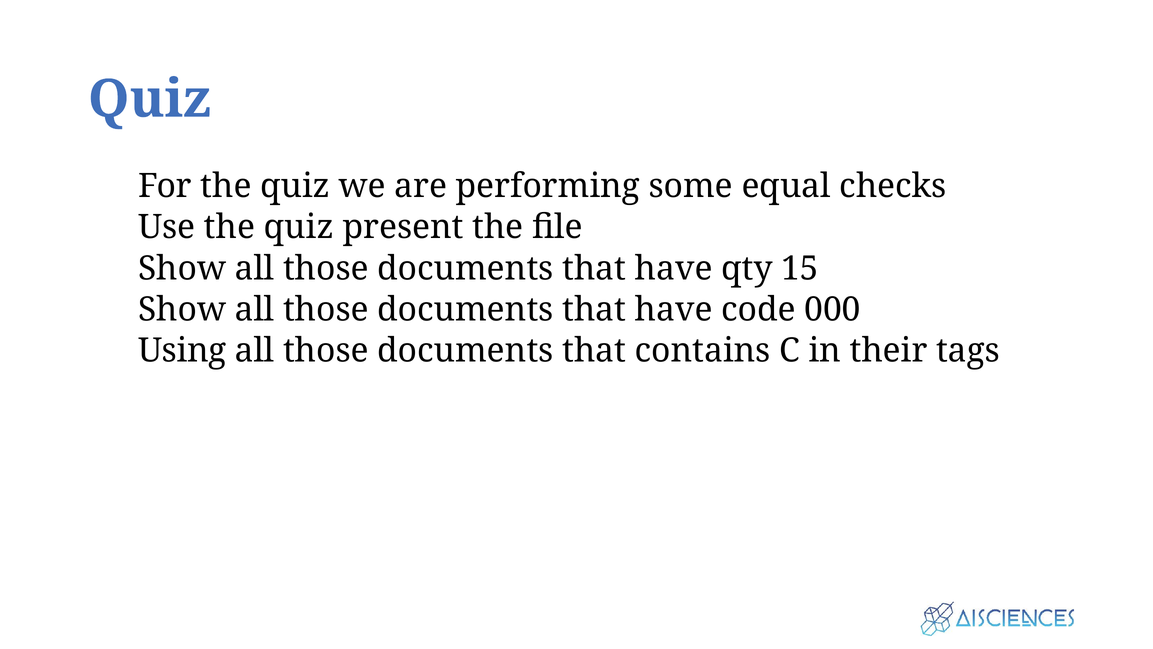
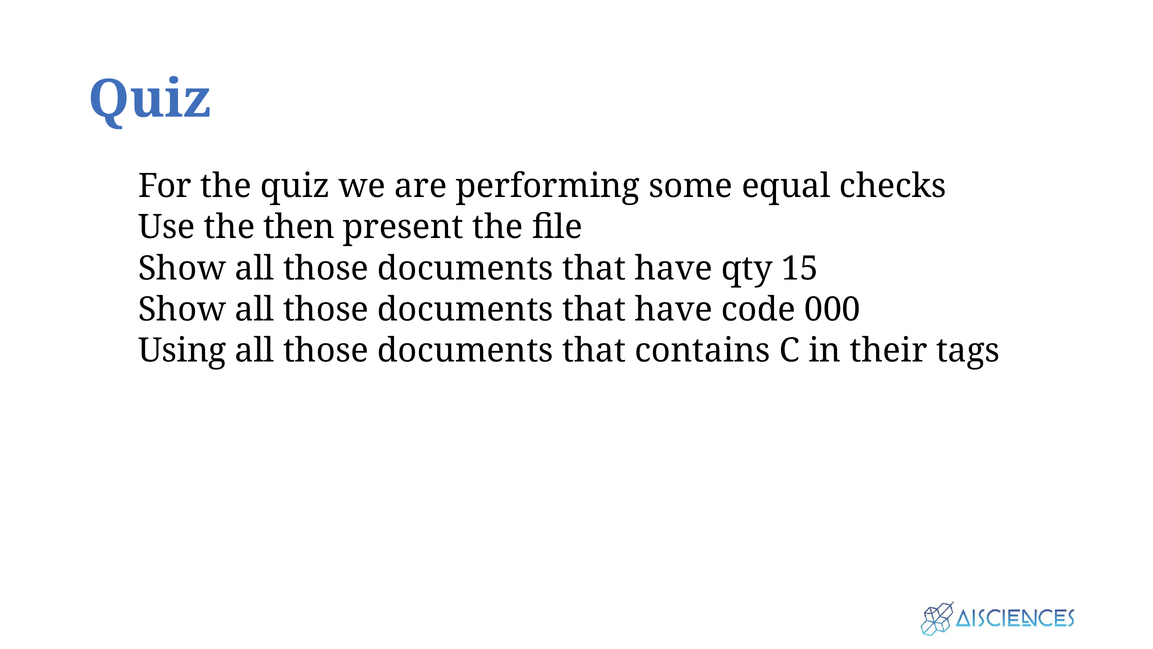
Use the quiz: quiz -> then
